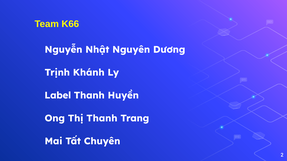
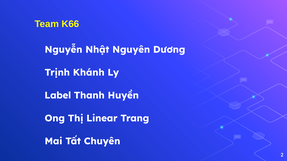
Thị Thanh: Thanh -> Linear
